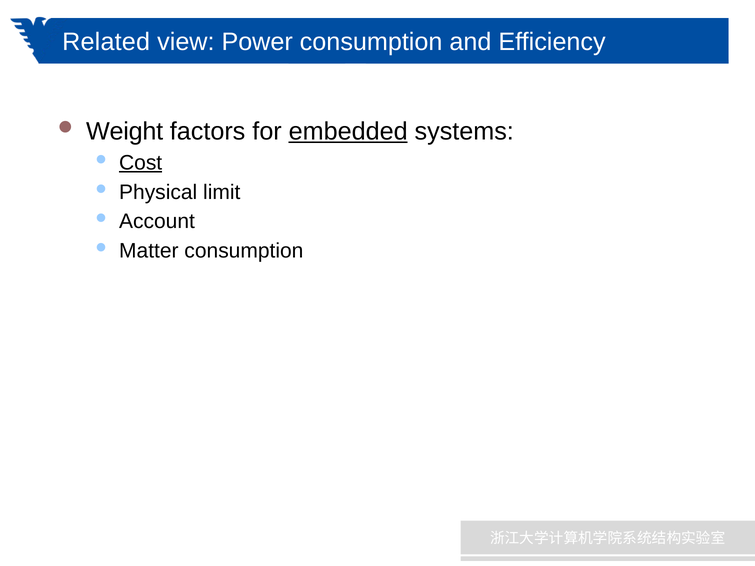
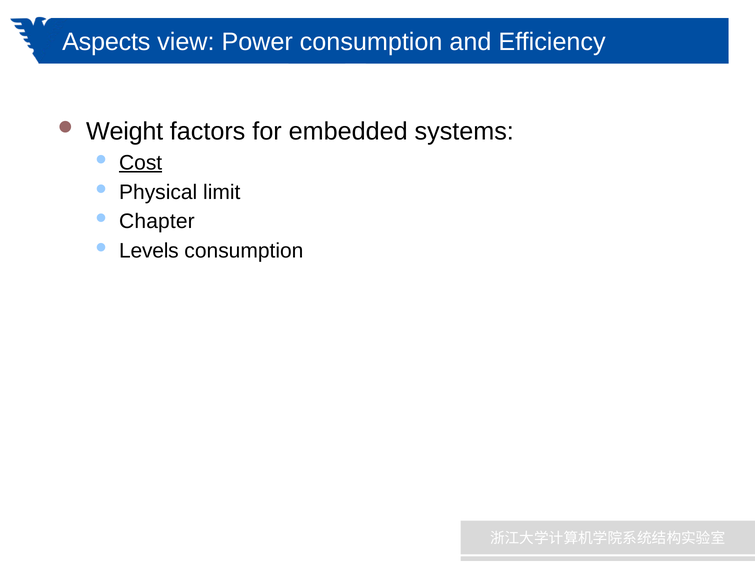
Related: Related -> Aspects
embedded underline: present -> none
Account: Account -> Chapter
Matter: Matter -> Levels
